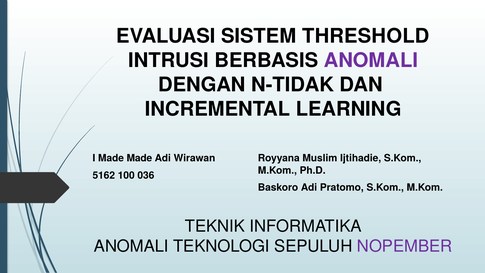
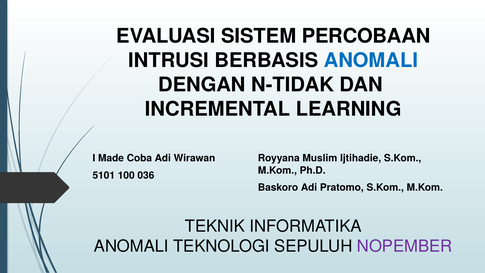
THRESHOLD: THRESHOLD -> PERCOBAAN
ANOMALI at (371, 60) colour: purple -> blue
Made Made: Made -> Coba
5162: 5162 -> 5101
